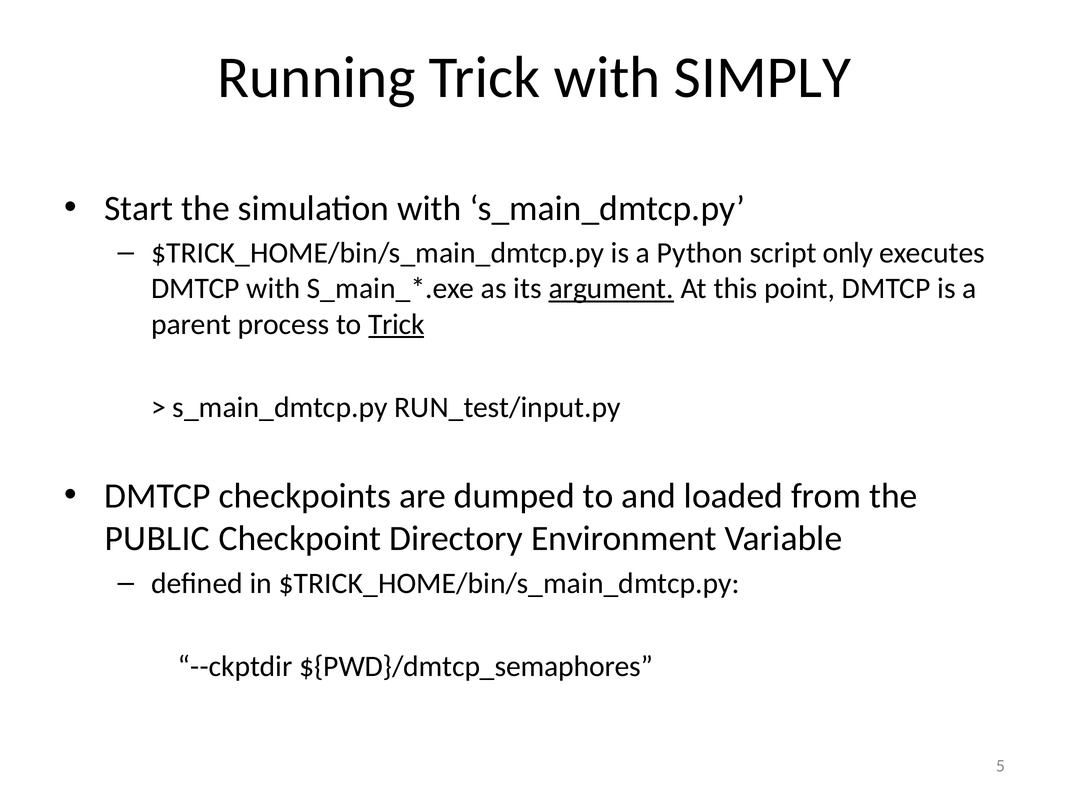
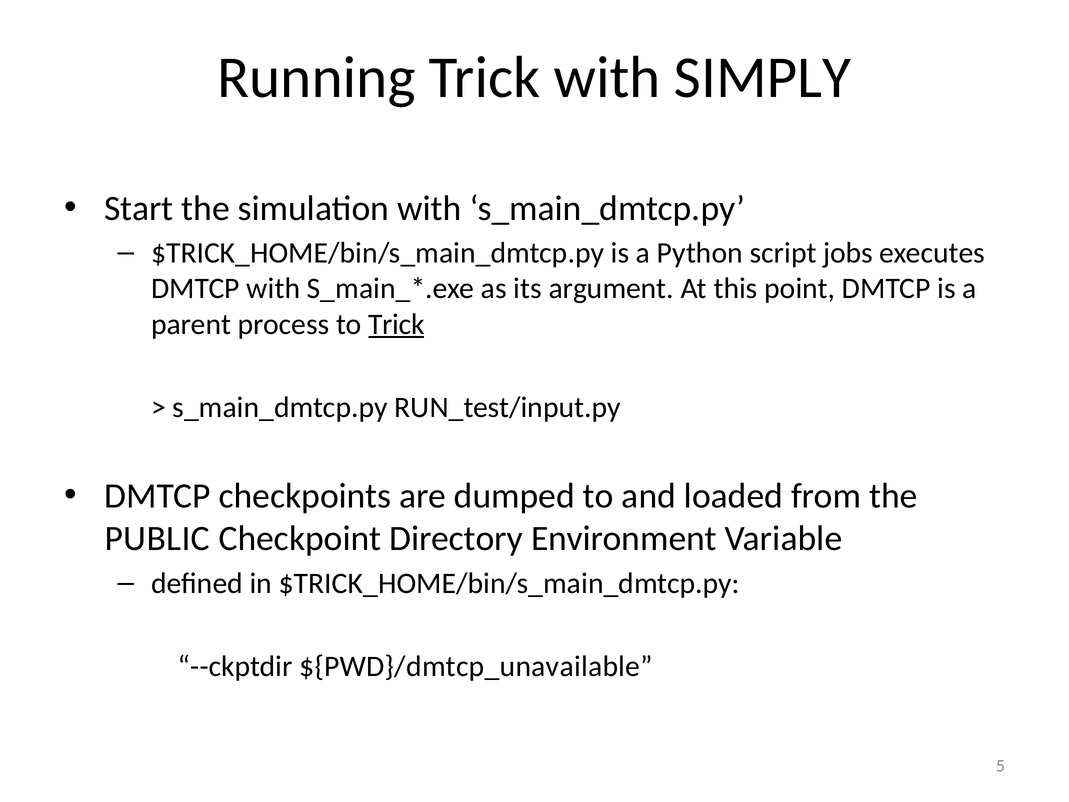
only: only -> jobs
argument underline: present -> none
${PWD}/dmtcp_semaphores: ${PWD}/dmtcp_semaphores -> ${PWD}/dmtcp_unavailable
